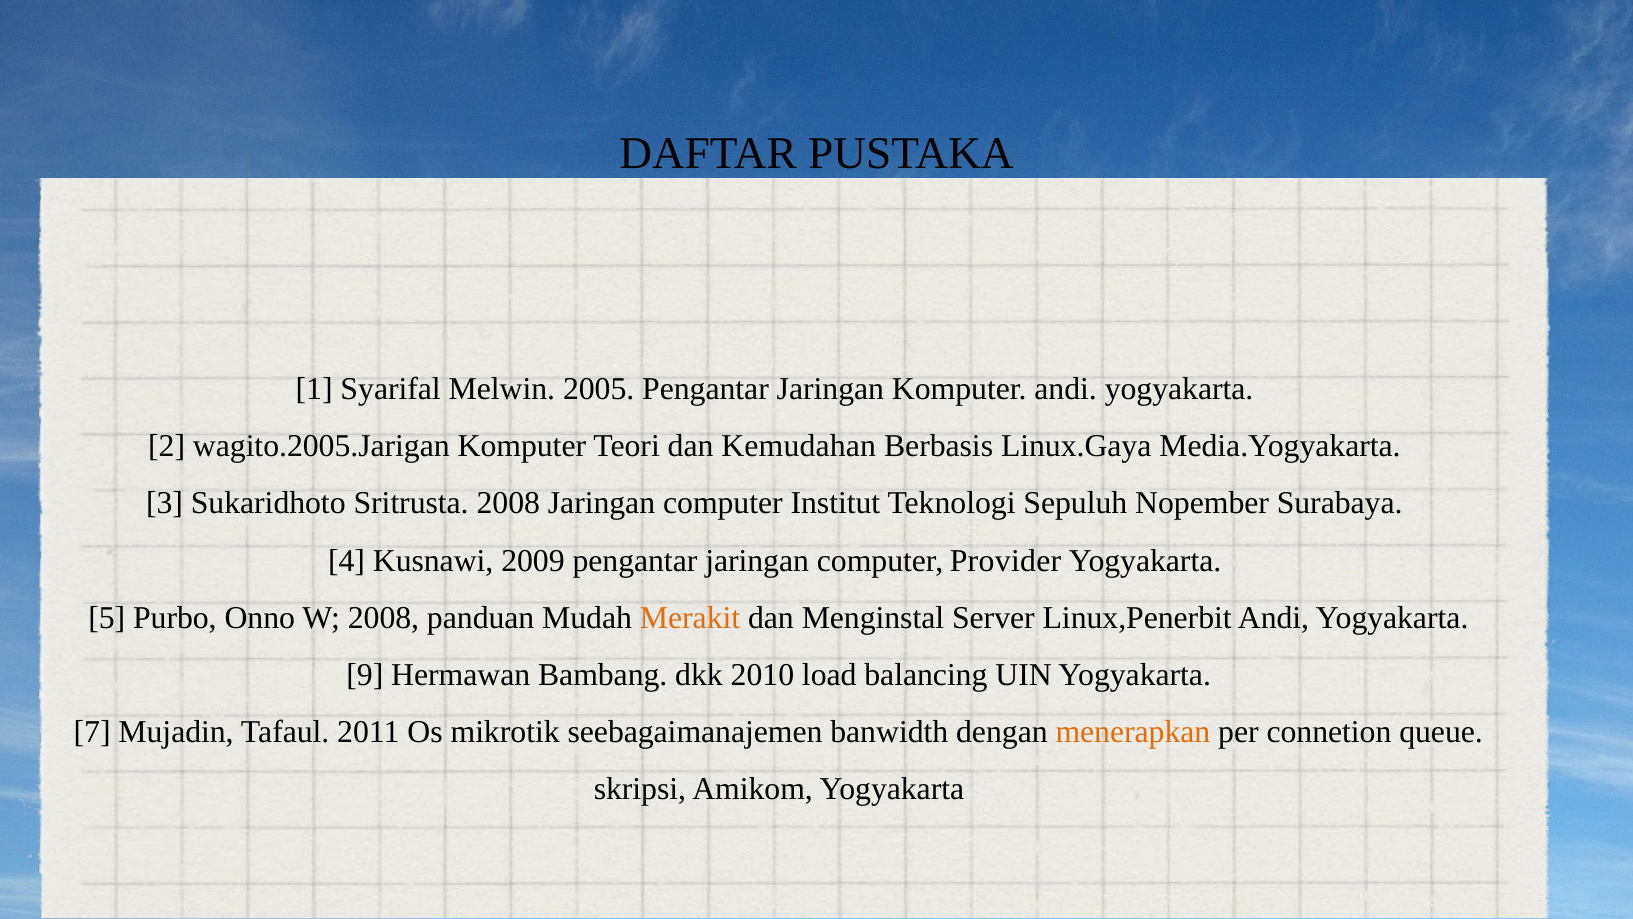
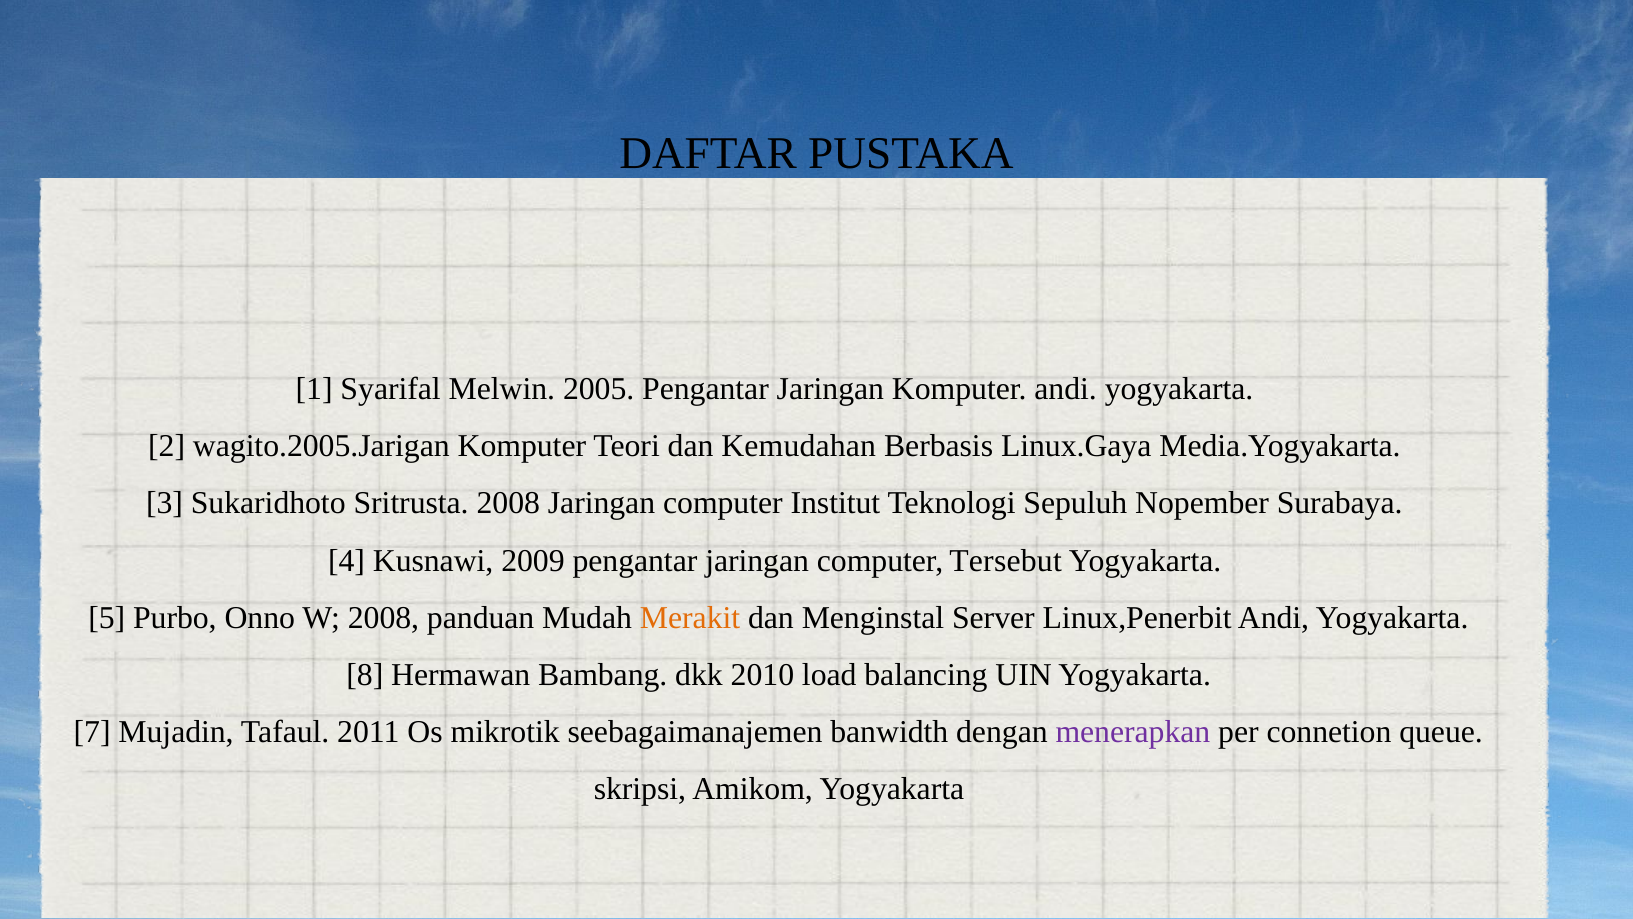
Provider: Provider -> Tersebut
9: 9 -> 8
menerapkan colour: orange -> purple
